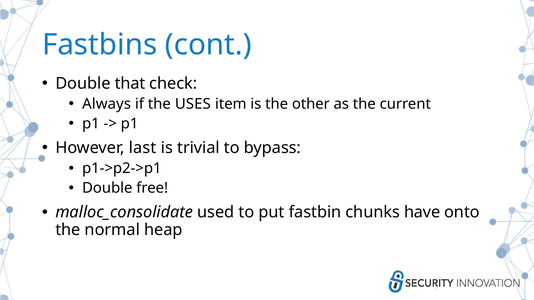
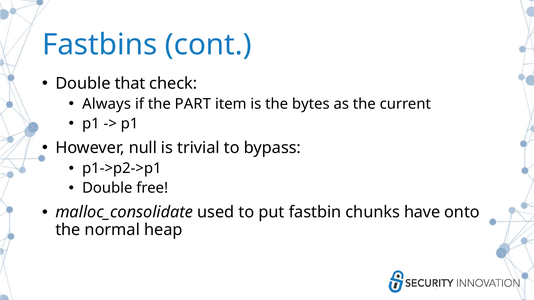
USES: USES -> PART
other: other -> bytes
last: last -> null
